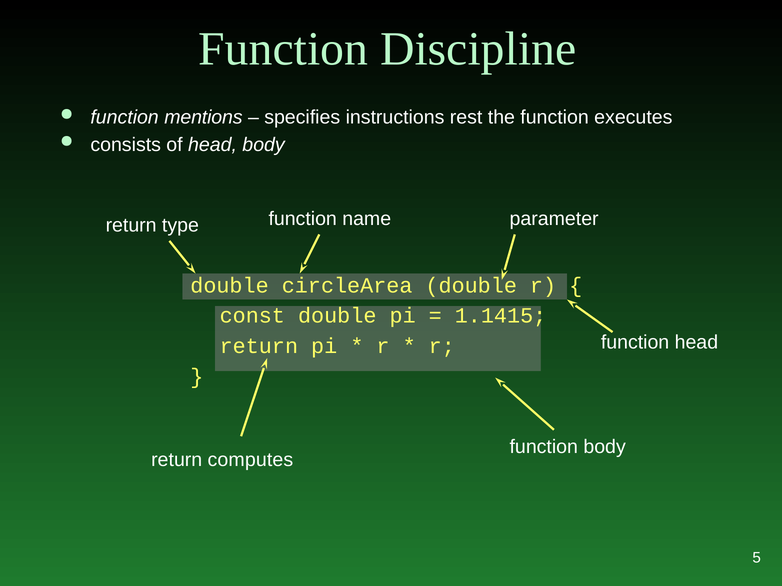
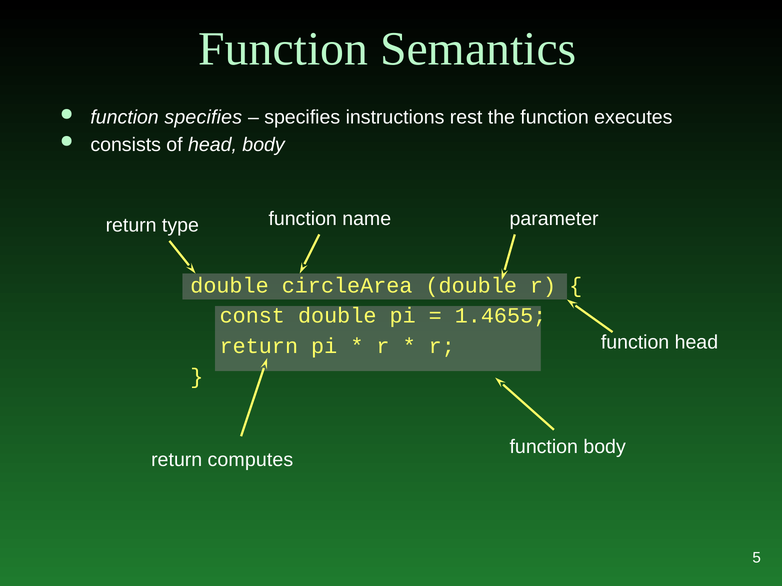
Discipline: Discipline -> Semantics
function mentions: mentions -> specifies
1.1415: 1.1415 -> 1.4655
